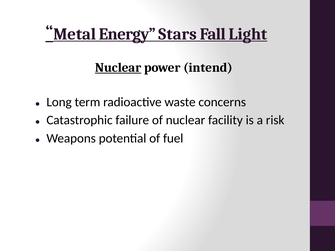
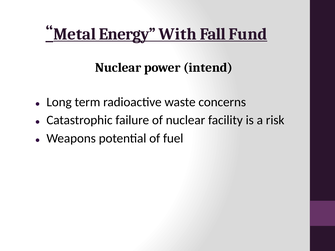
Stars: Stars -> With
Light: Light -> Fund
Nuclear at (118, 68) underline: present -> none
